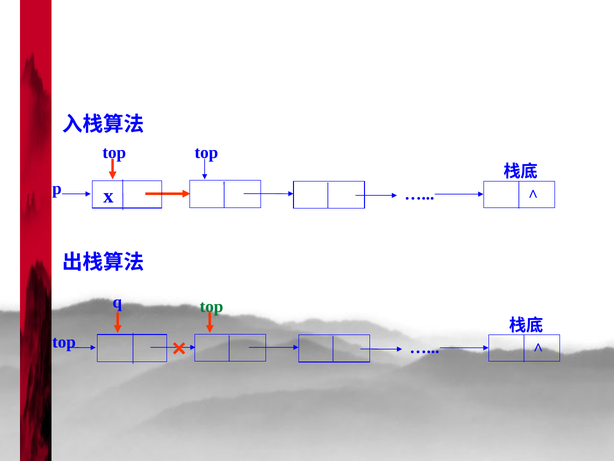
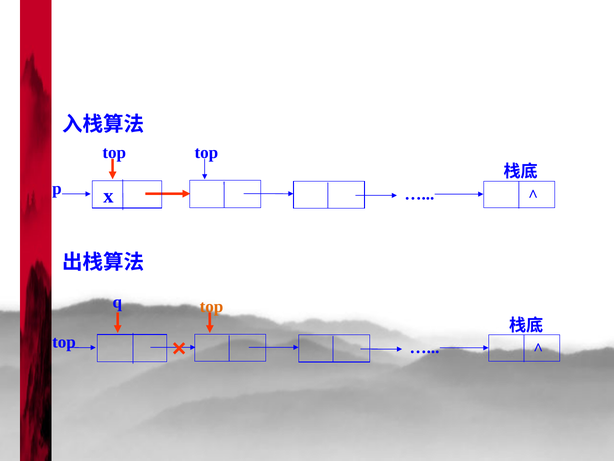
top at (211, 306) colour: green -> orange
